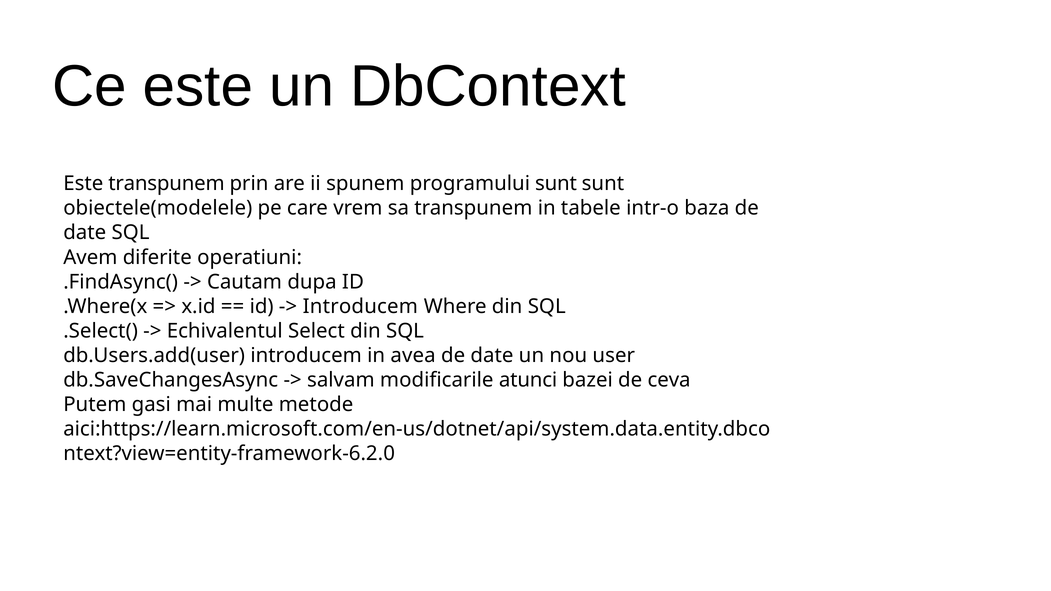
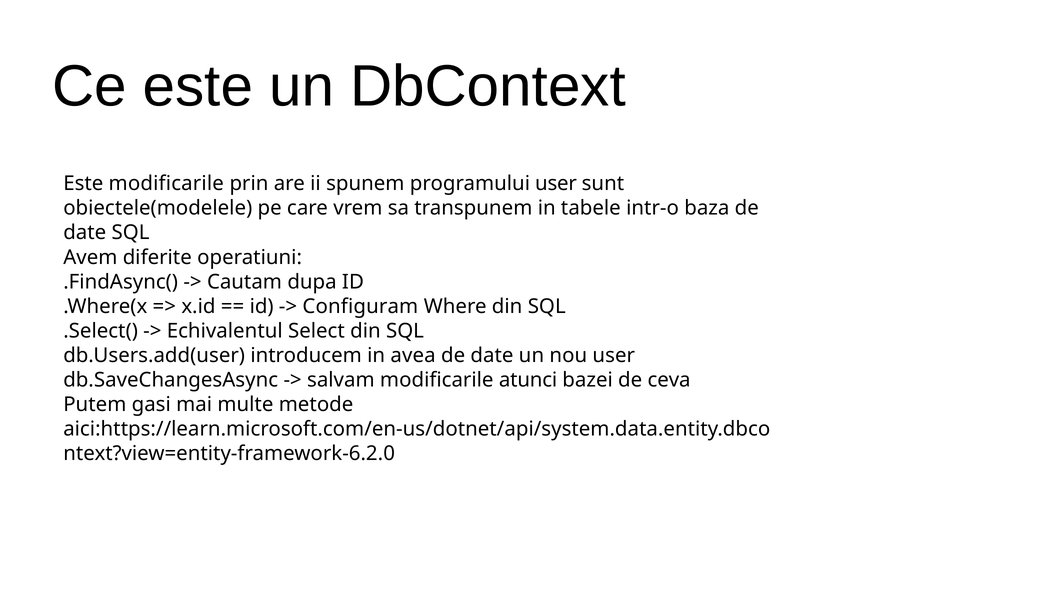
Este transpunem: transpunem -> modificarile
programului sunt: sunt -> user
Introducem at (360, 306): Introducem -> Configuram
